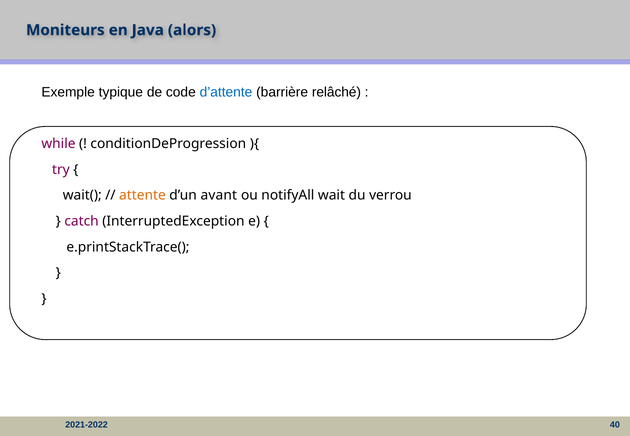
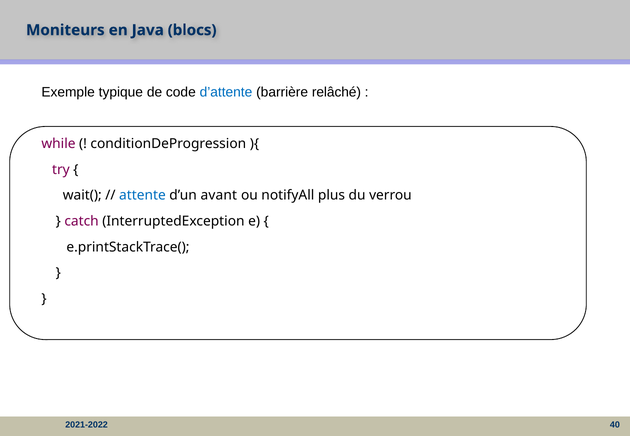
alors: alors -> blocs
attente colour: orange -> blue
wait: wait -> plus
